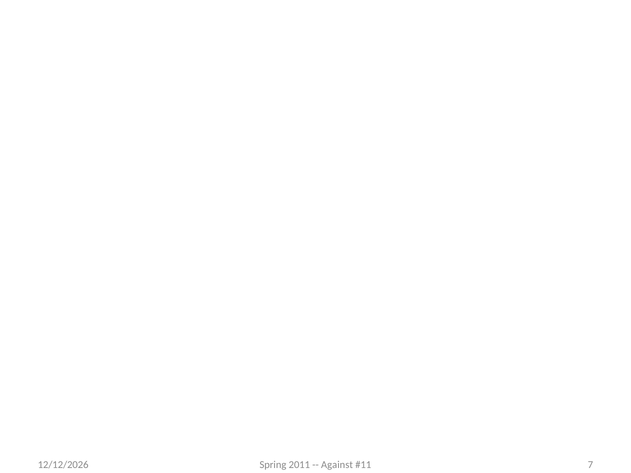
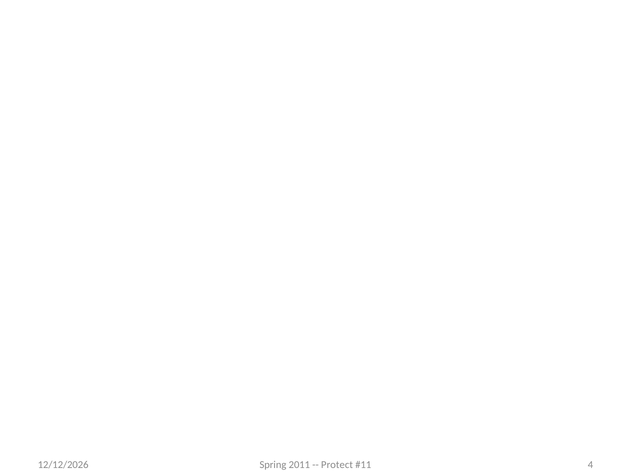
Against: Against -> Protect
7: 7 -> 4
